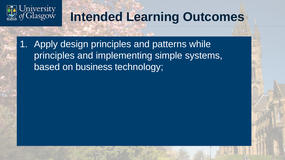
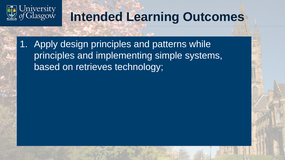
business: business -> retrieves
